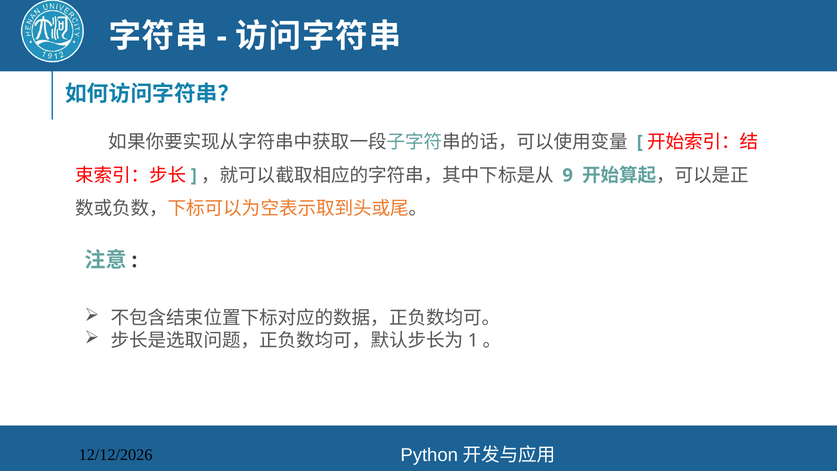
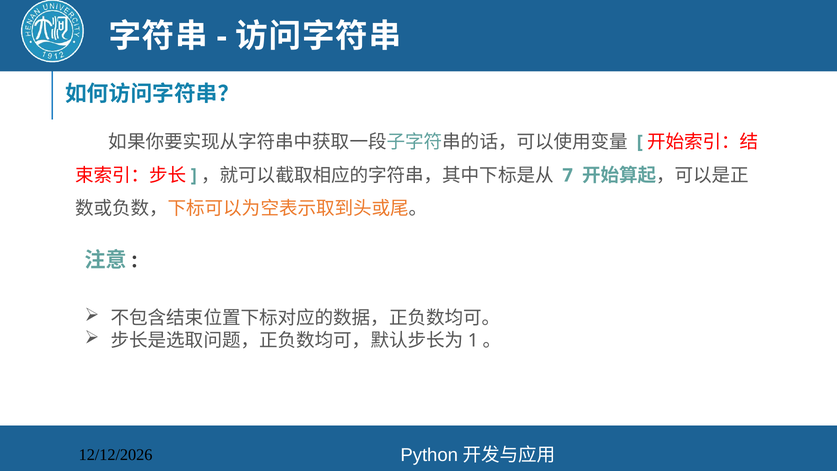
9: 9 -> 7
